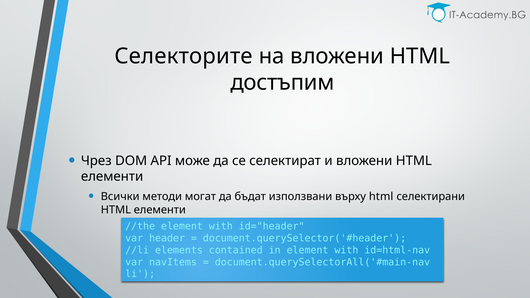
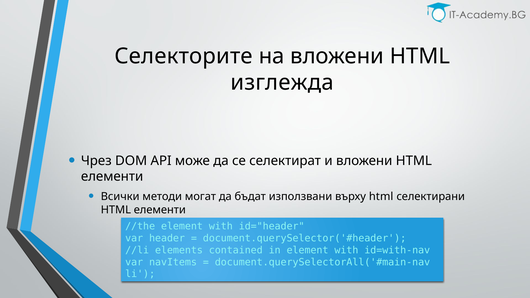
достъпим: достъпим -> изглежда
id=html-nav: id=html-nav -> id=with-nav
